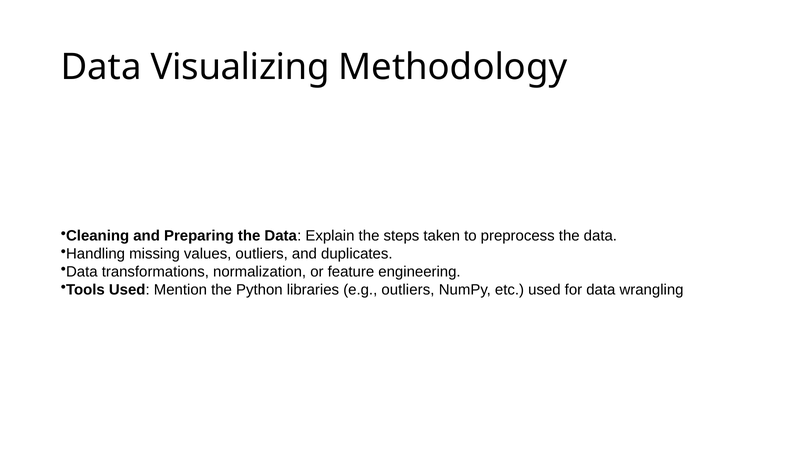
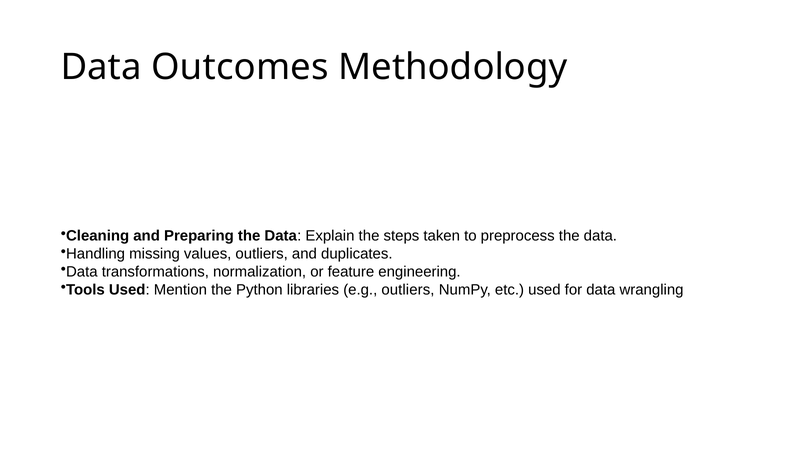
Visualizing: Visualizing -> Outcomes
